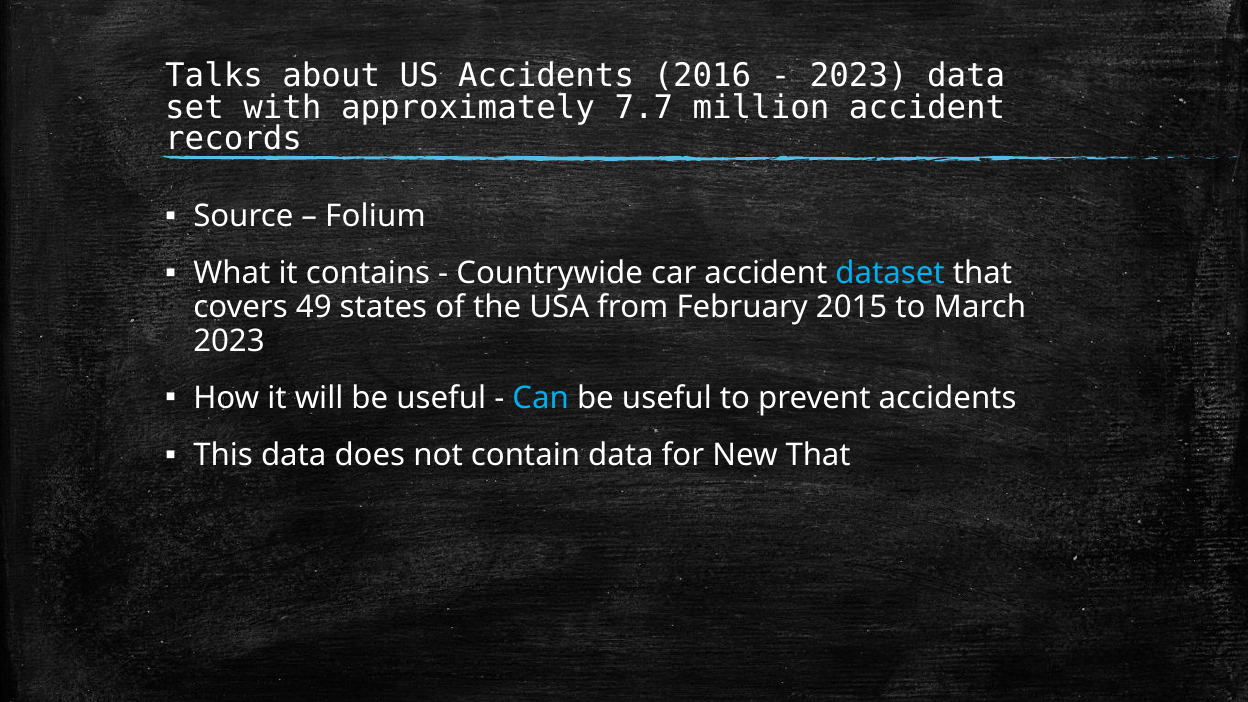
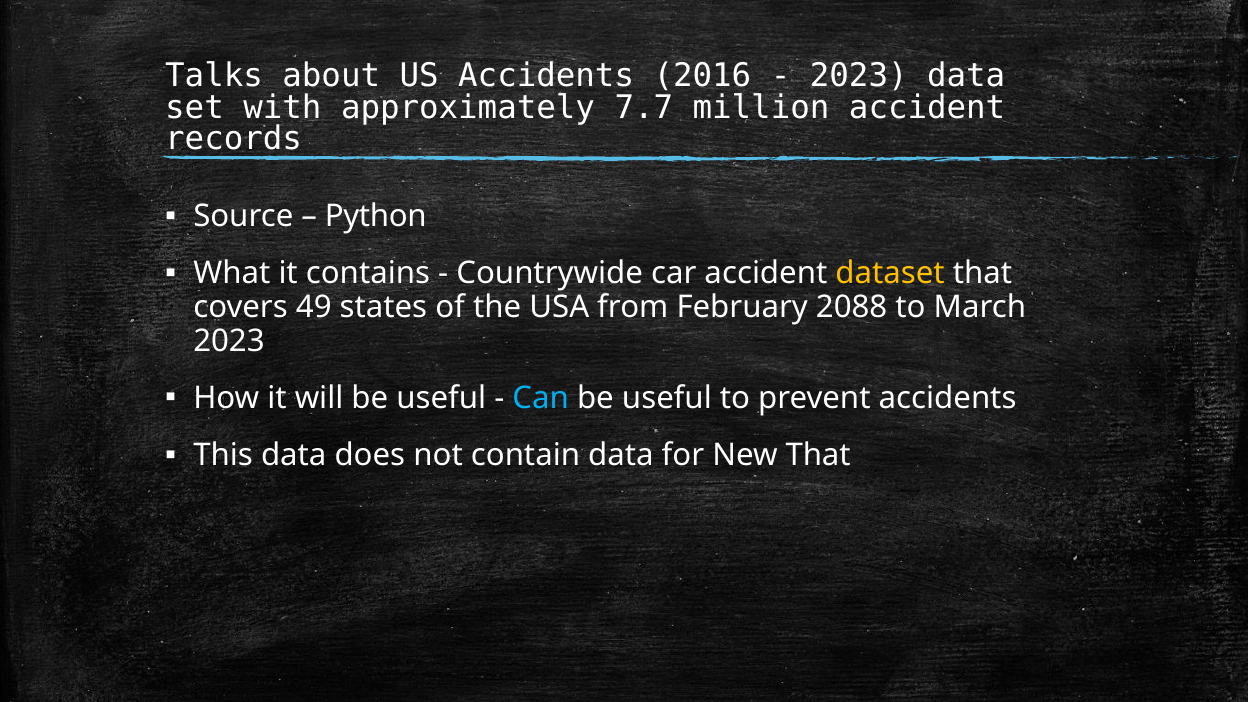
Folium: Folium -> Python
dataset colour: light blue -> yellow
2015: 2015 -> 2088
